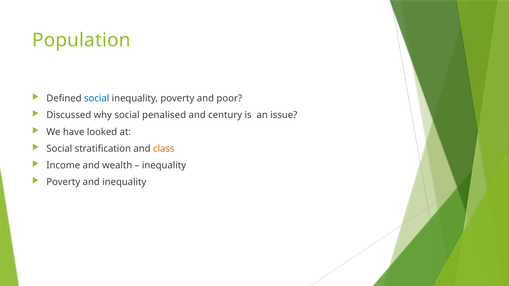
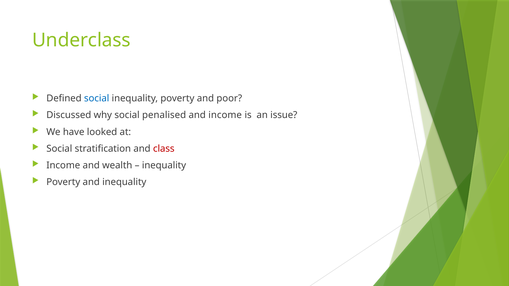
Population: Population -> Underclass
and century: century -> income
class colour: orange -> red
